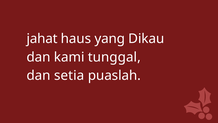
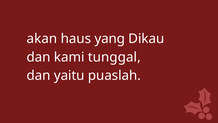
jahat: jahat -> akan
setia: setia -> yaitu
